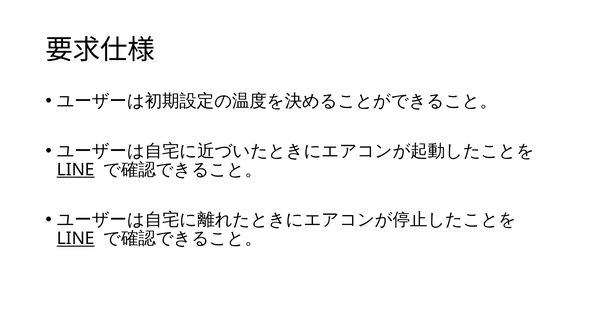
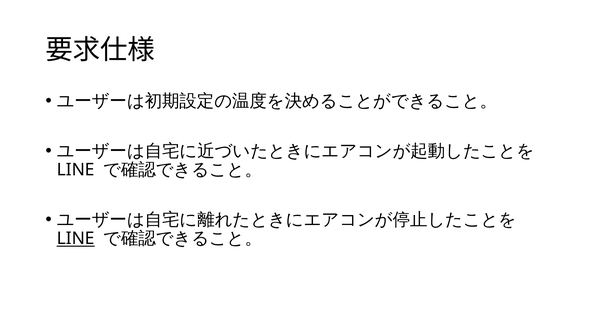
LINE at (76, 170) underline: present -> none
